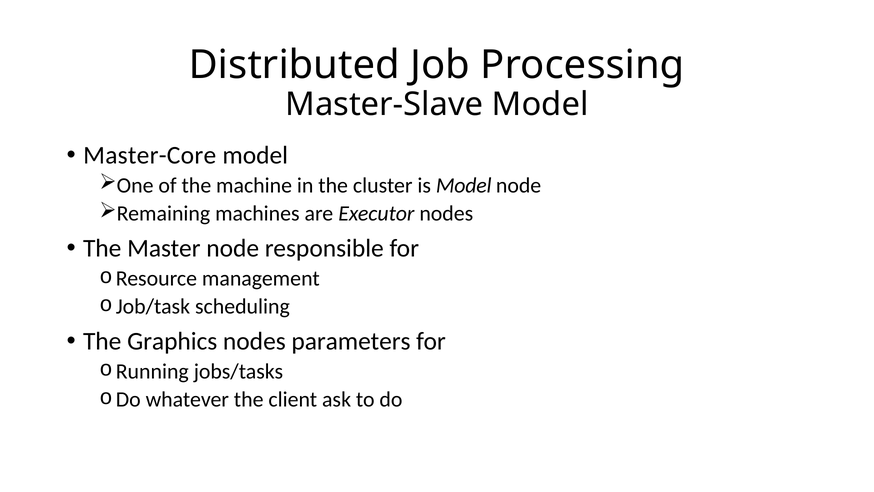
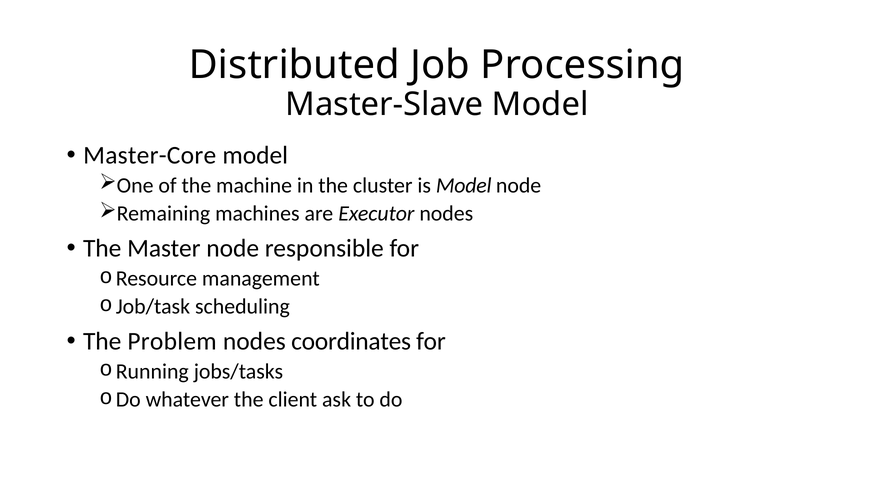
Graphics: Graphics -> Problem
parameters: parameters -> coordinates
